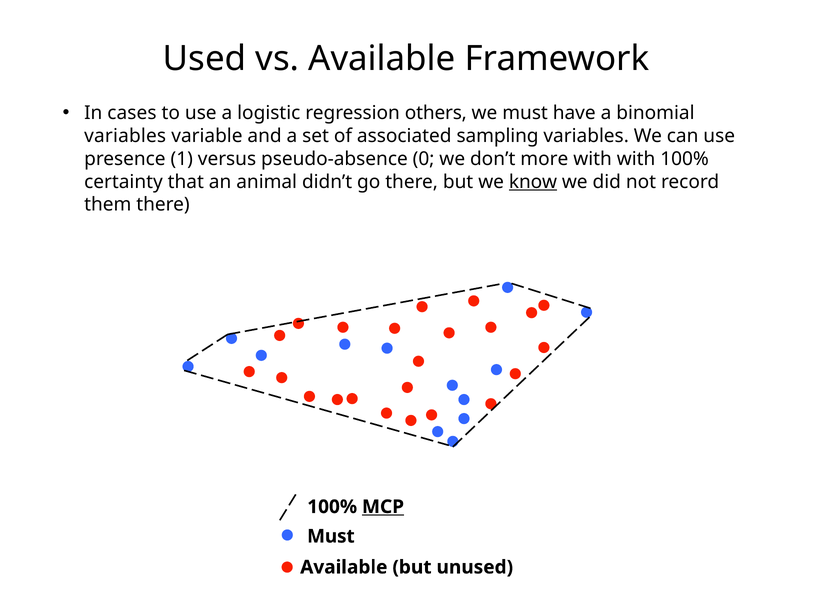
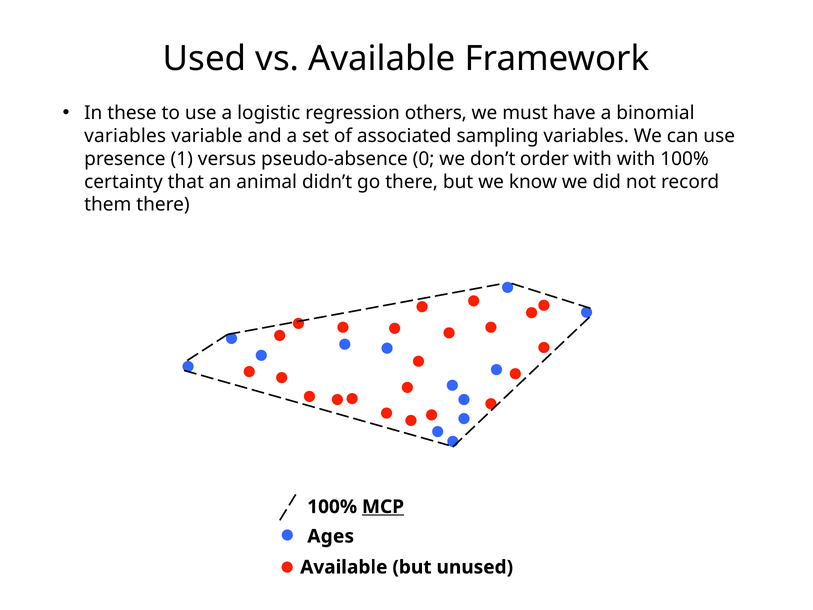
cases: cases -> these
more: more -> order
know underline: present -> none
Must at (331, 536): Must -> Ages
